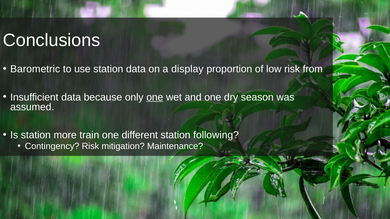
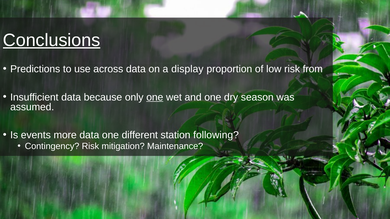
Conclusions underline: none -> present
Barometric: Barometric -> Predictions
use station: station -> across
Is station: station -> events
more train: train -> data
